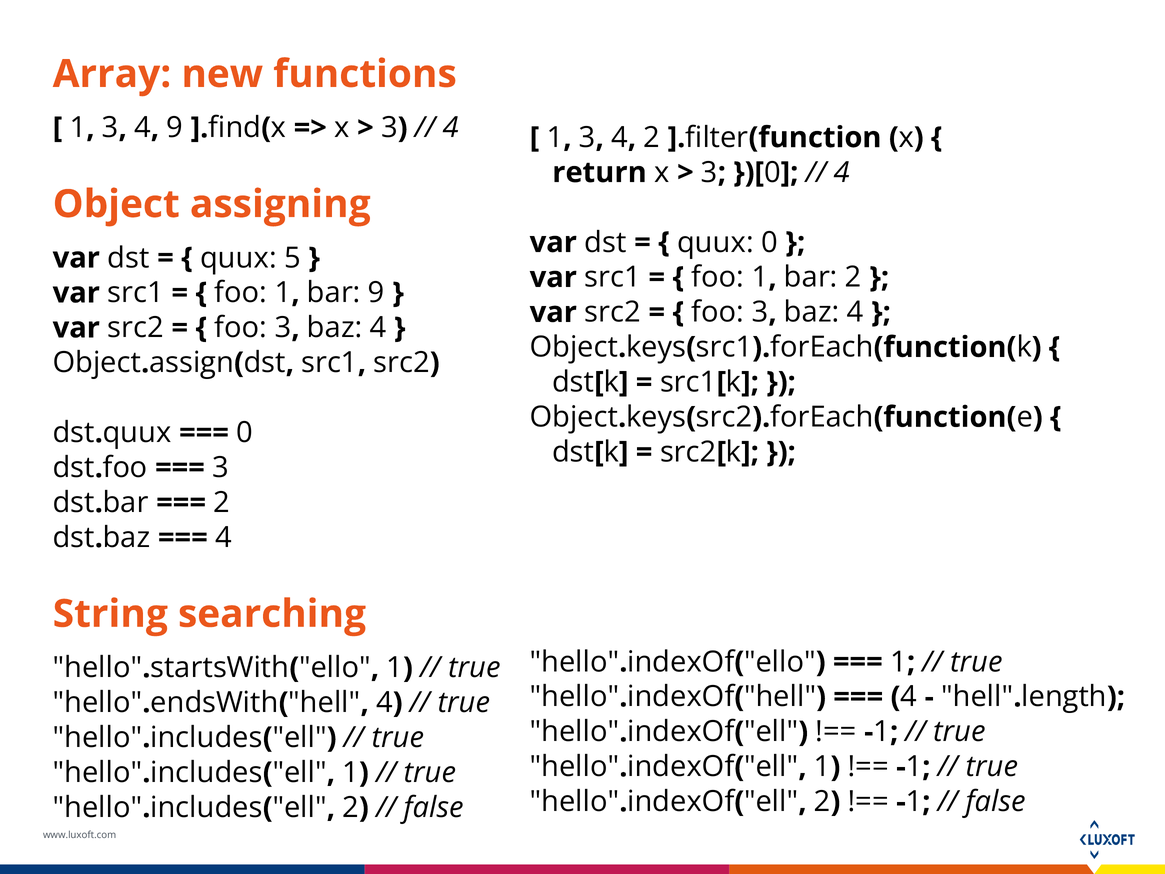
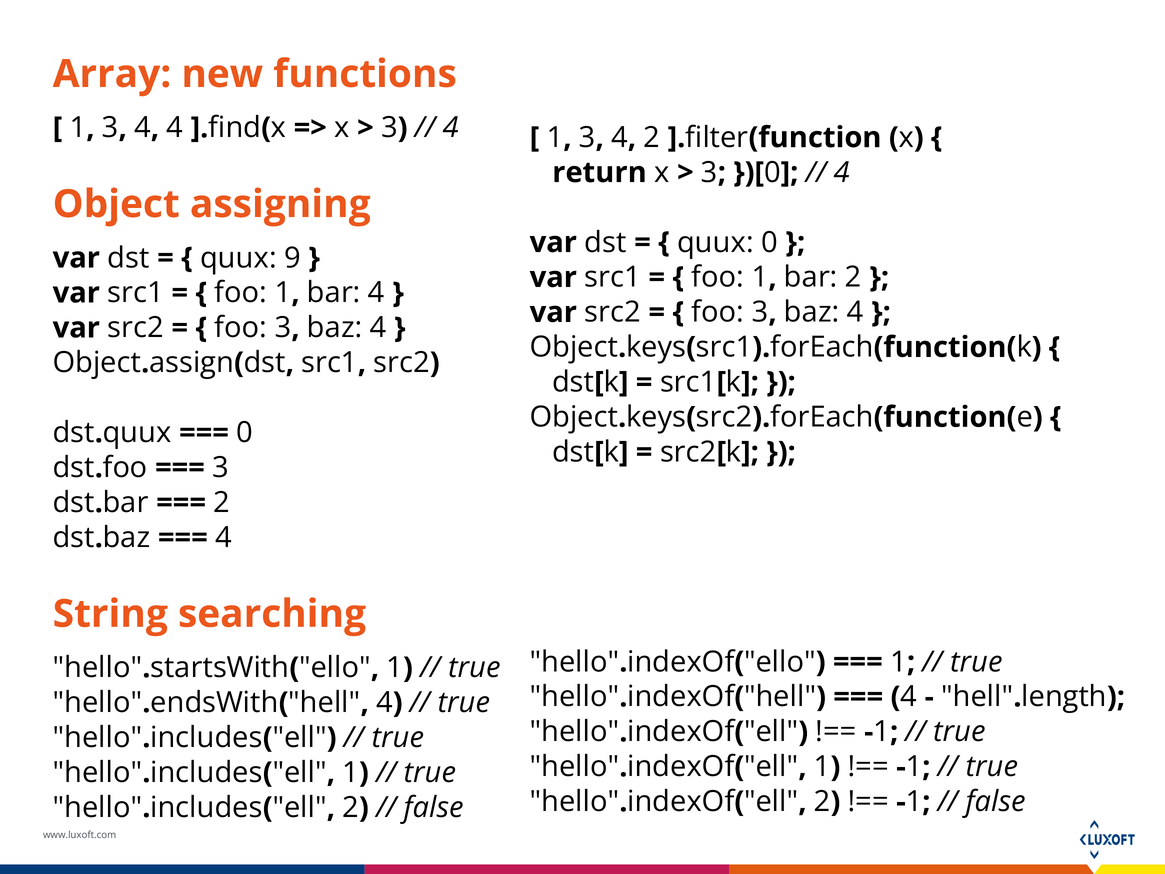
4 9: 9 -> 4
5: 5 -> 9
bar 9: 9 -> 4
